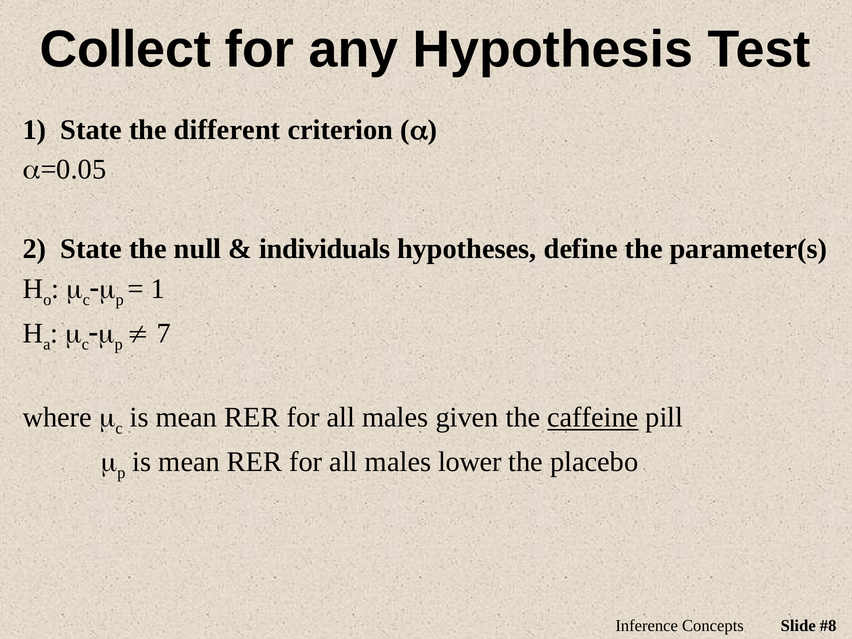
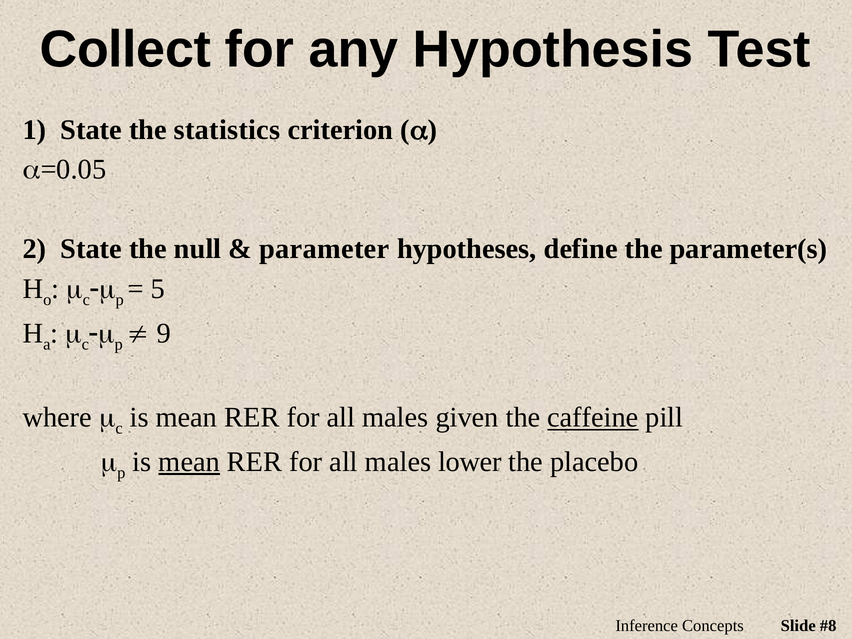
different: different -> statistics
individuals: individuals -> parameter
1 at (158, 289): 1 -> 5
7: 7 -> 9
mean at (189, 462) underline: none -> present
